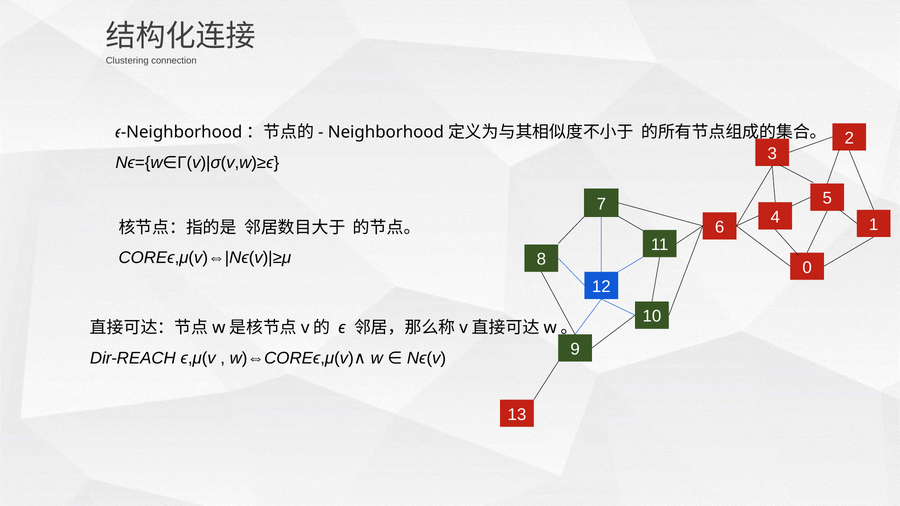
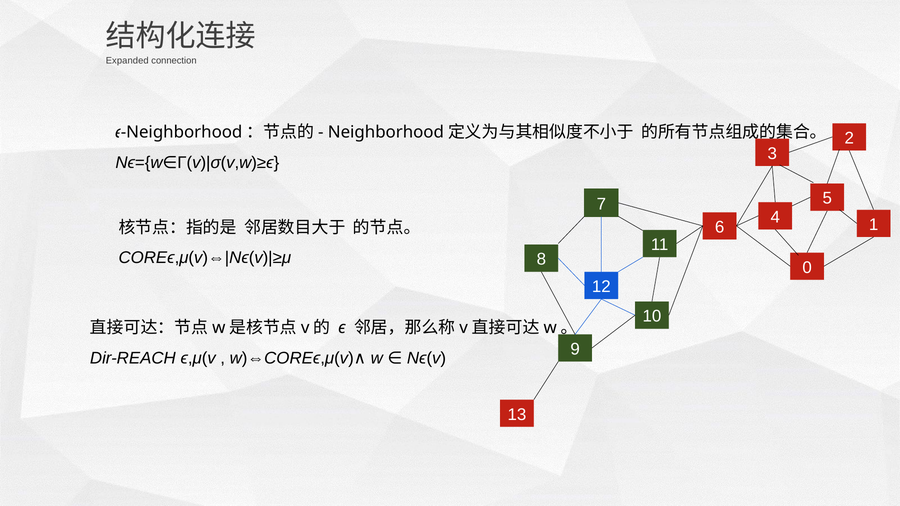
Clustering: Clustering -> Expanded
